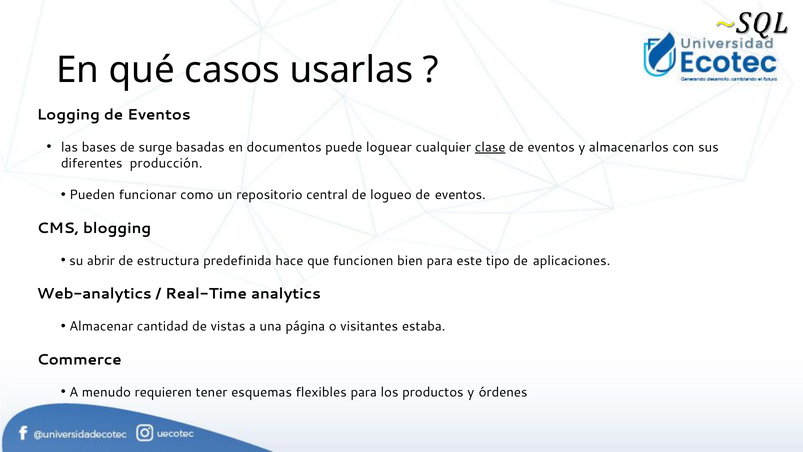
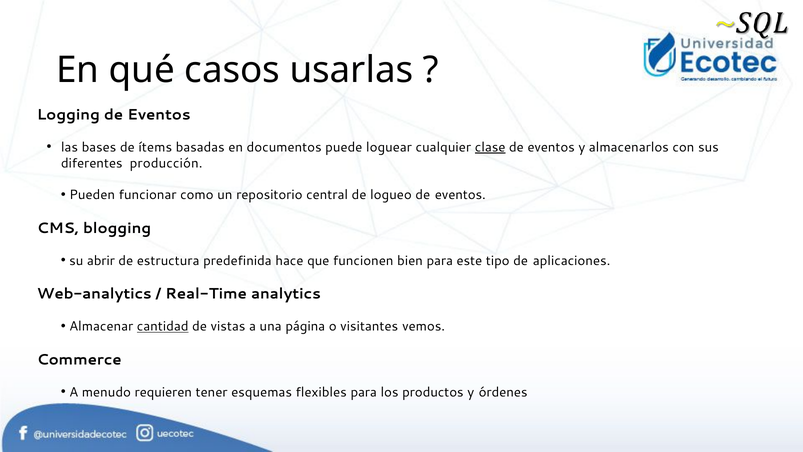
surge: surge -> ítems
cantidad underline: none -> present
estaba: estaba -> vemos
